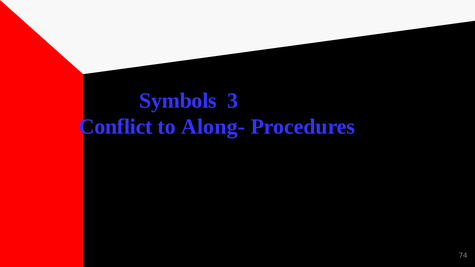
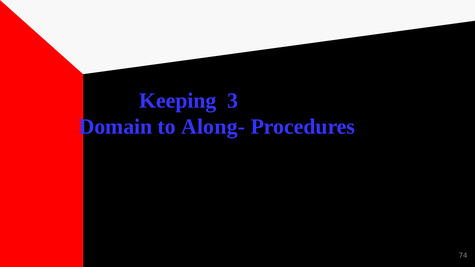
Symbols: Symbols -> Keeping
Conflict: Conflict -> Domain
